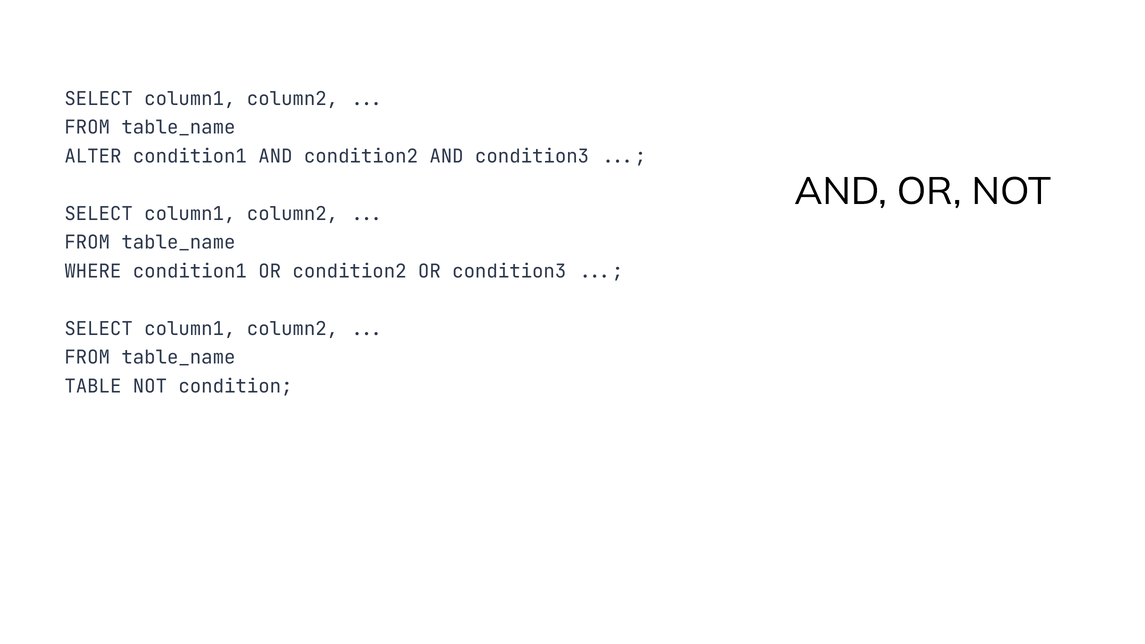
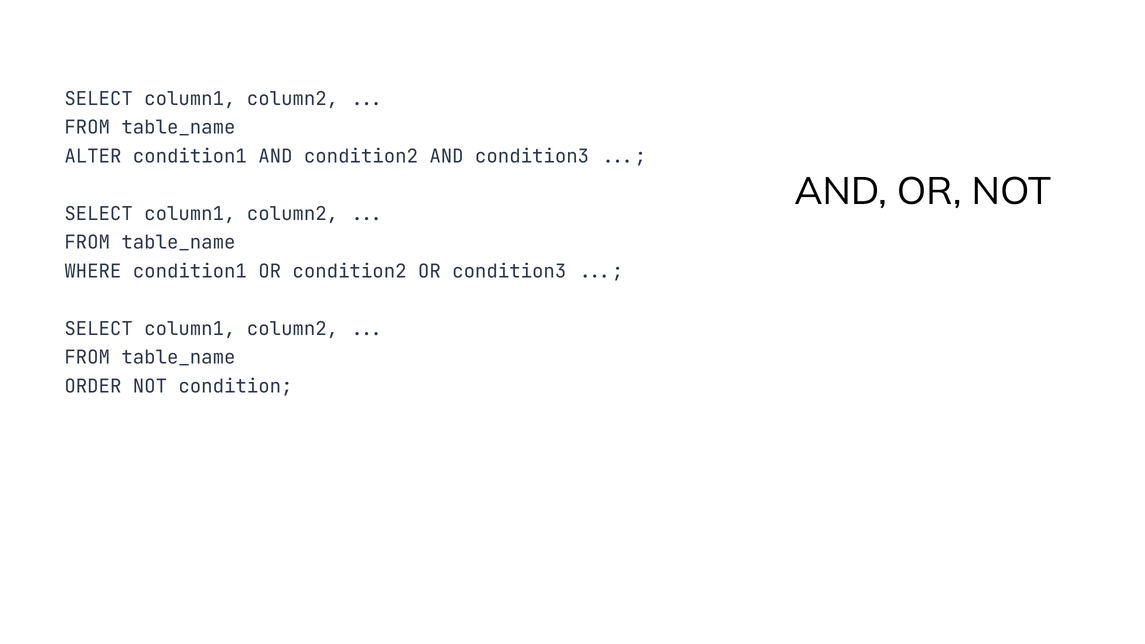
TABLE: TABLE -> ORDER
